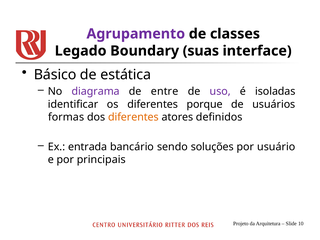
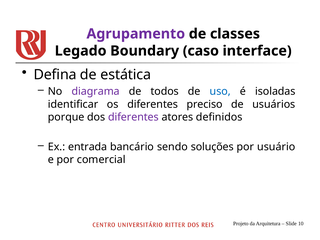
suas: suas -> caso
Básico: Básico -> Defina
entre: entre -> todos
uso colour: purple -> blue
porque: porque -> preciso
formas: formas -> porque
diferentes at (133, 117) colour: orange -> purple
principais: principais -> comercial
